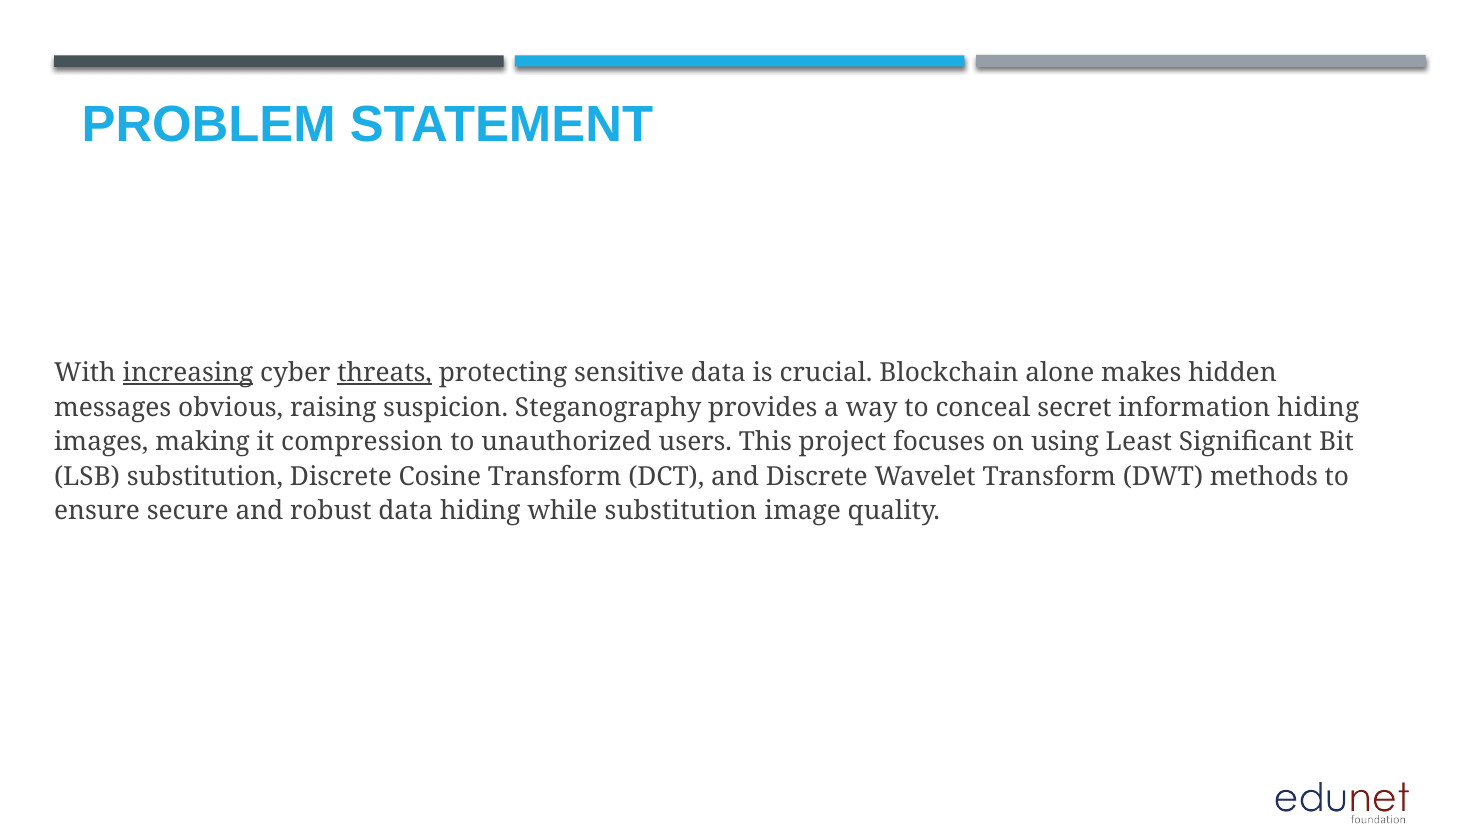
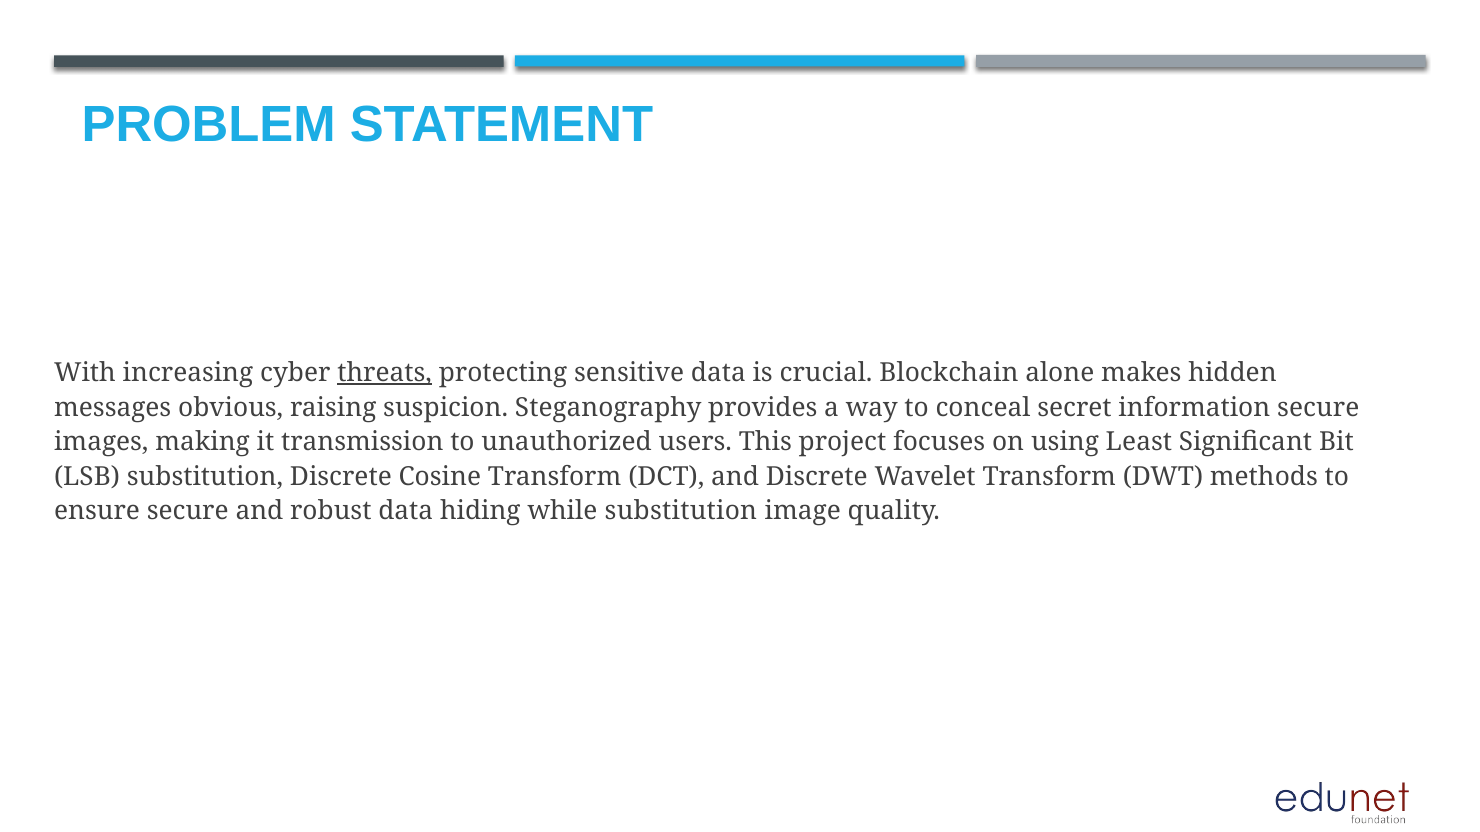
increasing underline: present -> none
information hiding: hiding -> secure
compression: compression -> transmission
